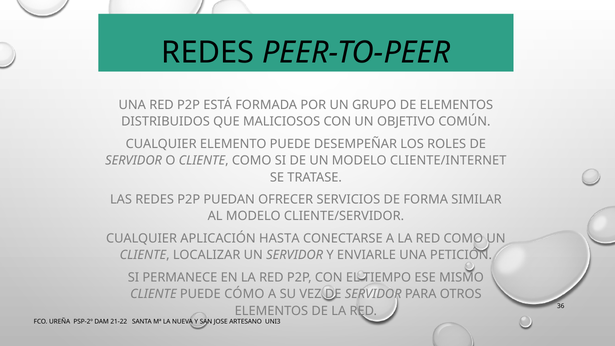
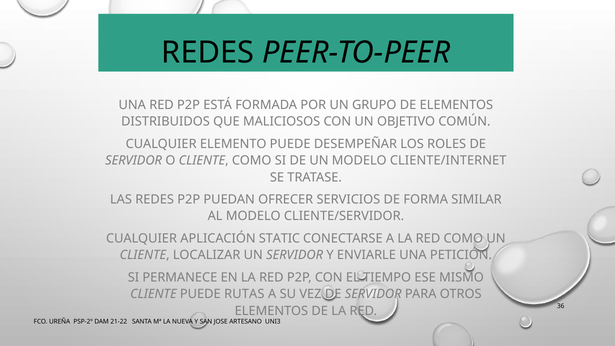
HASTA: HASTA -> STATIC
CÓMO: CÓMO -> RUTAS
